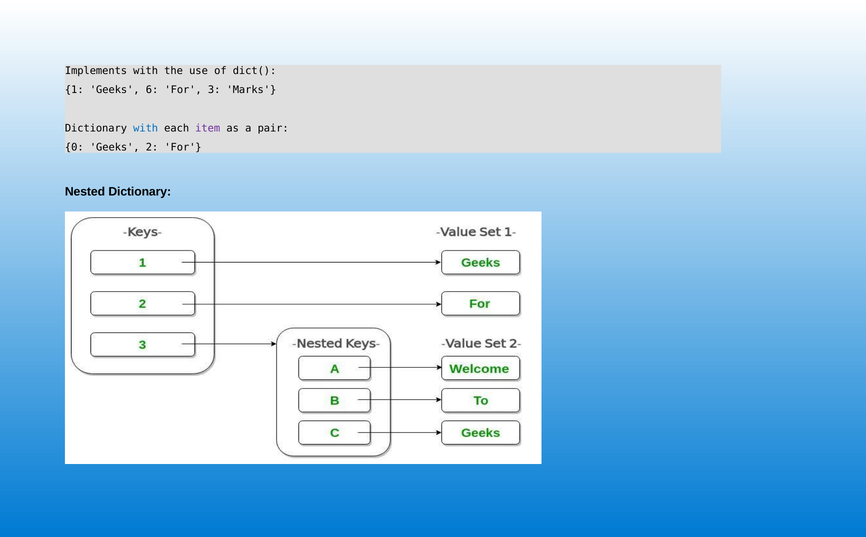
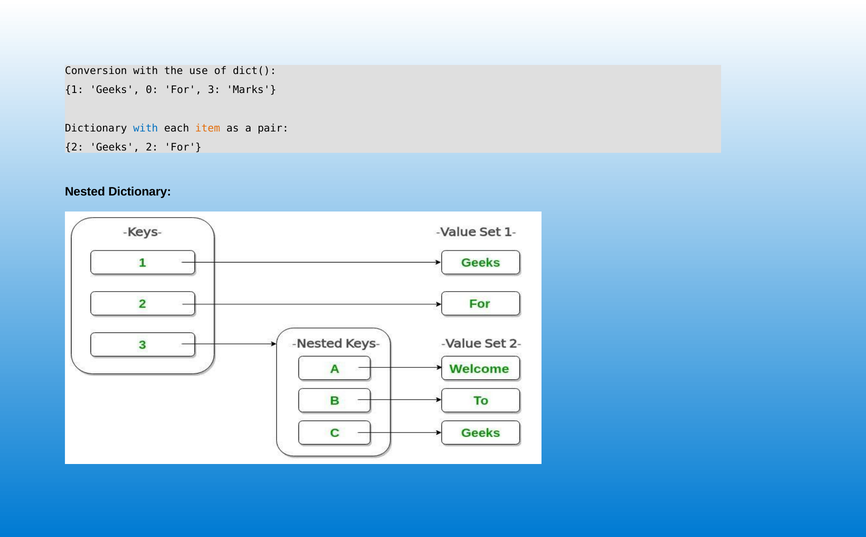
Implements: Implements -> Conversion
6: 6 -> 0
item colour: purple -> orange
0 at (74, 147): 0 -> 2
